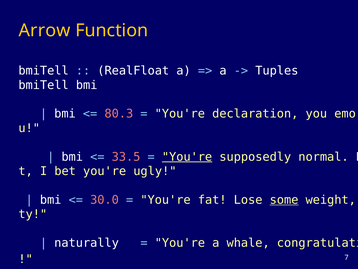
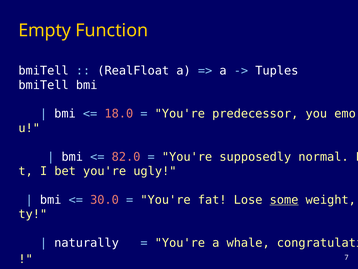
Arrow: Arrow -> Empty
80.3: 80.3 -> 18.0
declaration: declaration -> predecessor
33.5: 33.5 -> 82.0
You're at (187, 157) underline: present -> none
